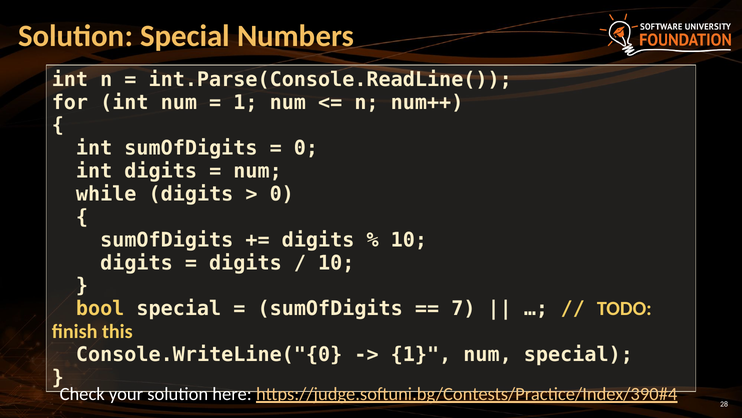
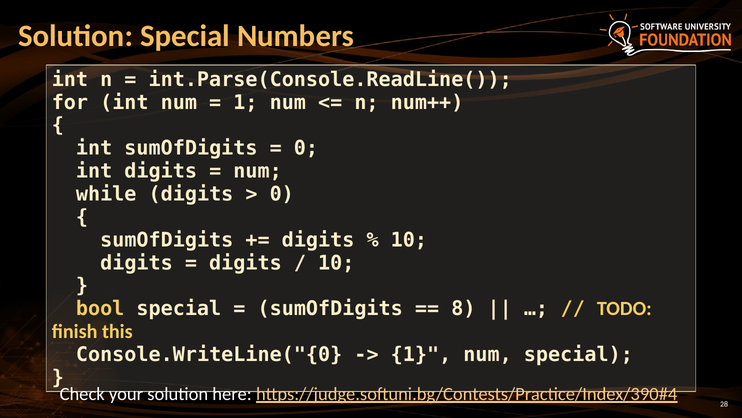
7: 7 -> 8
